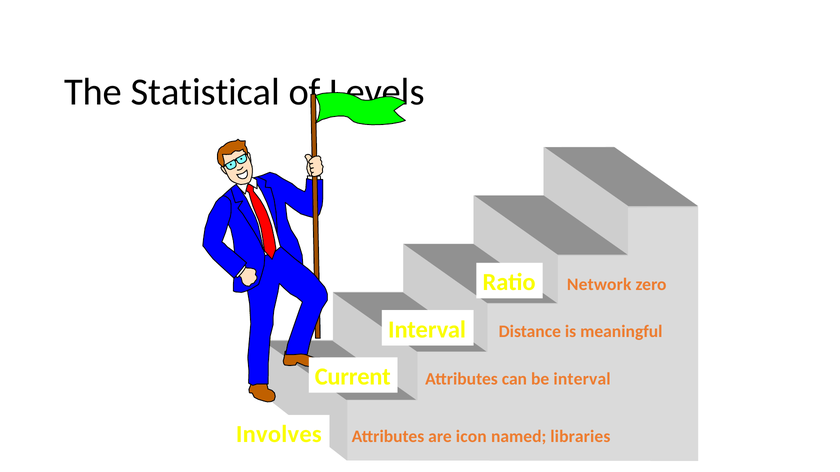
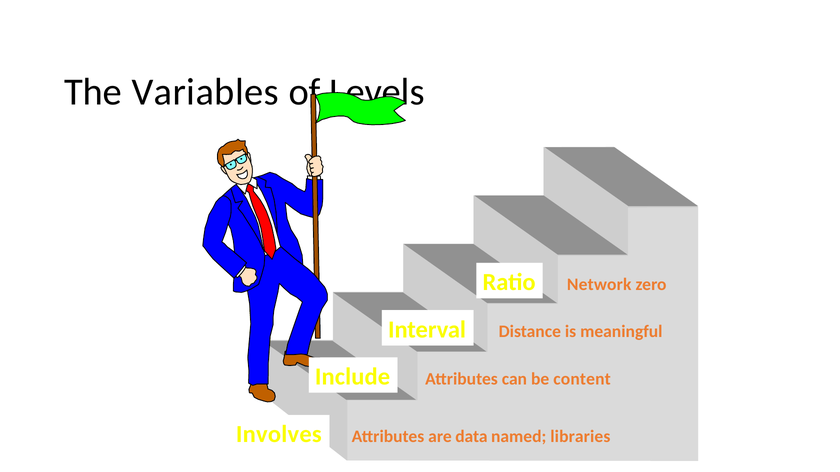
Statistical: Statistical -> Variables
Current: Current -> Include
be interval: interval -> content
icon: icon -> data
